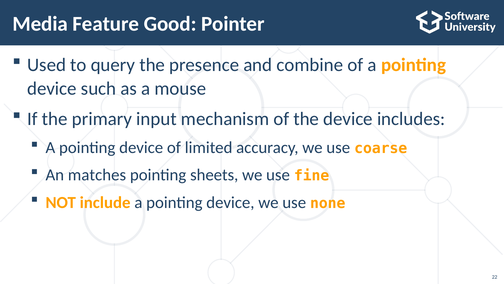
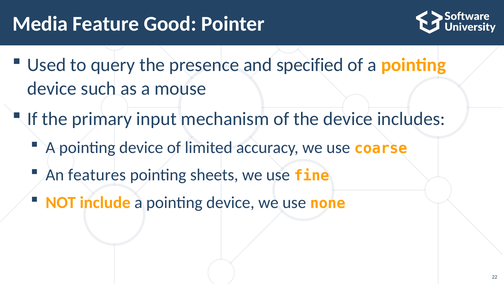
combine: combine -> specified
matches: matches -> features
